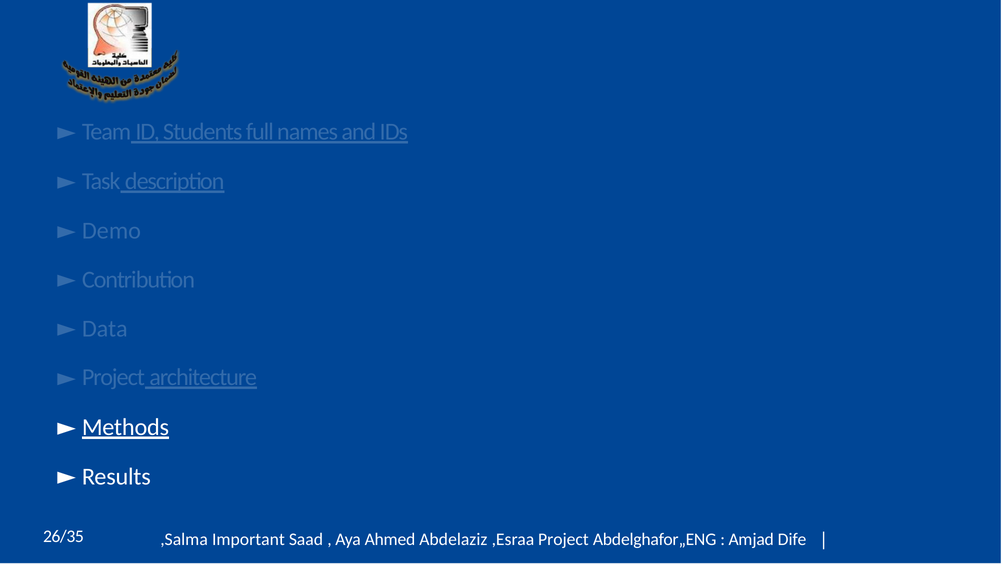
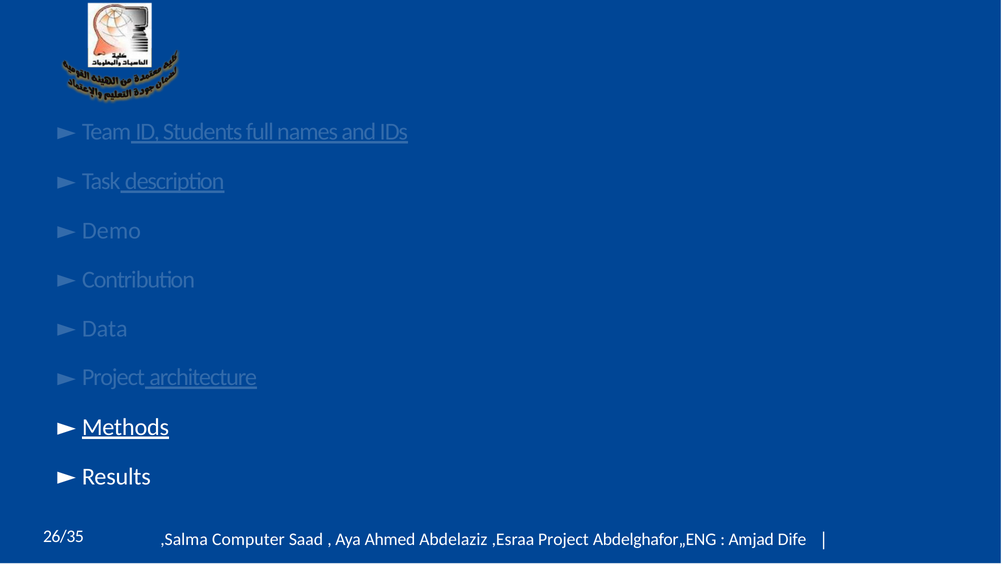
Important: Important -> Computer
